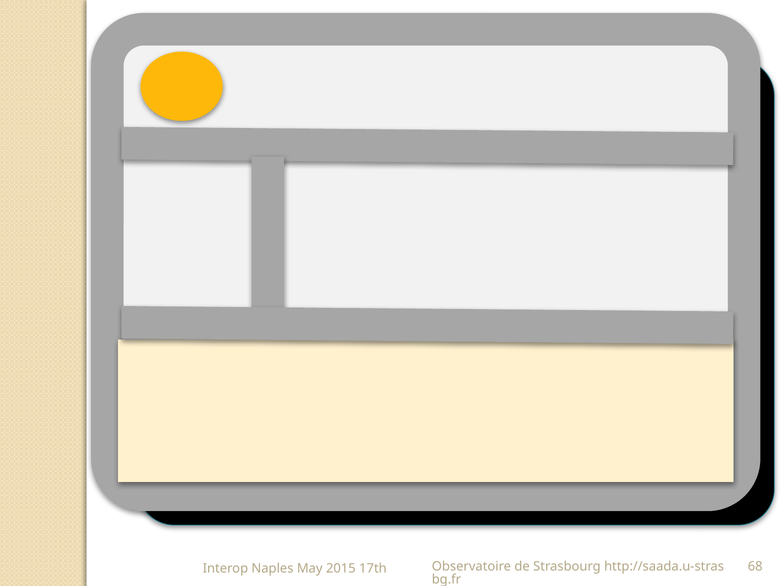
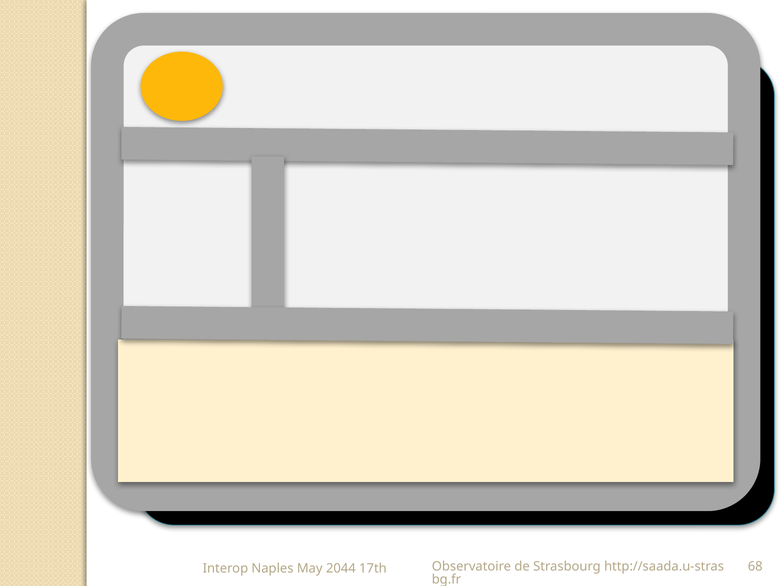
2015: 2015 -> 2044
